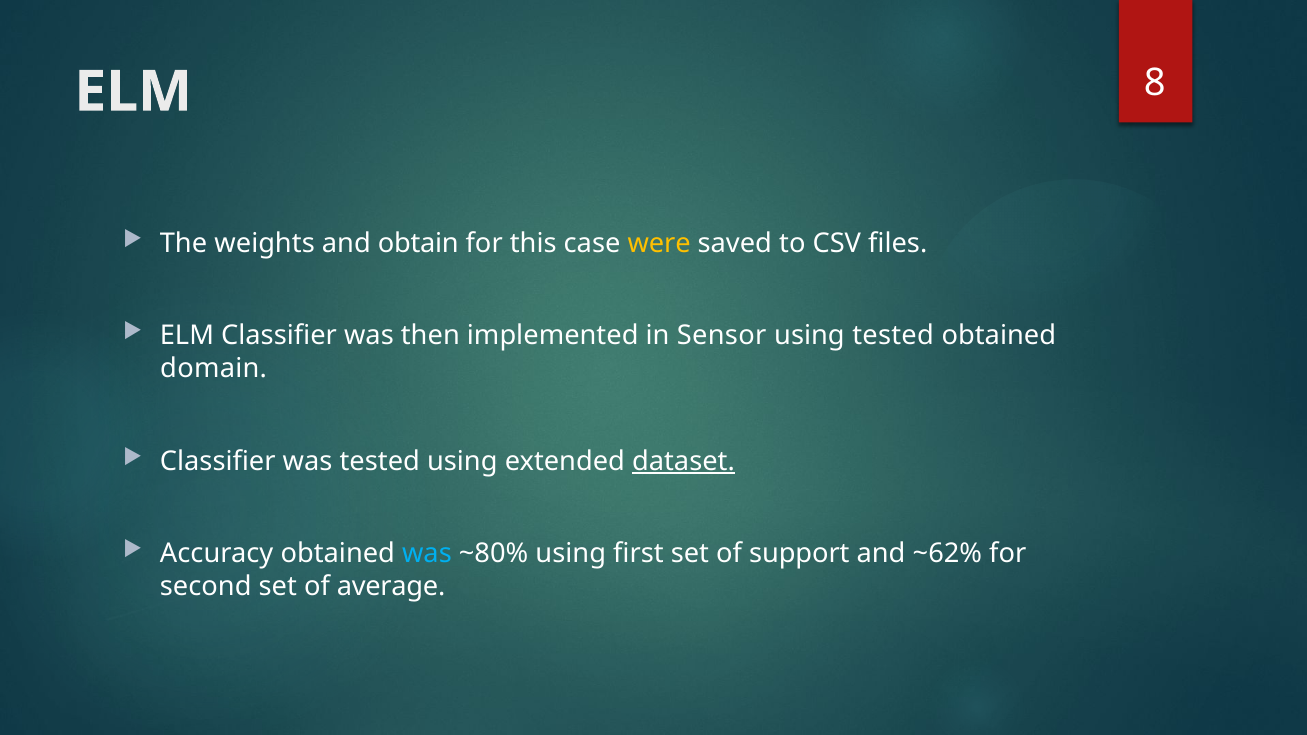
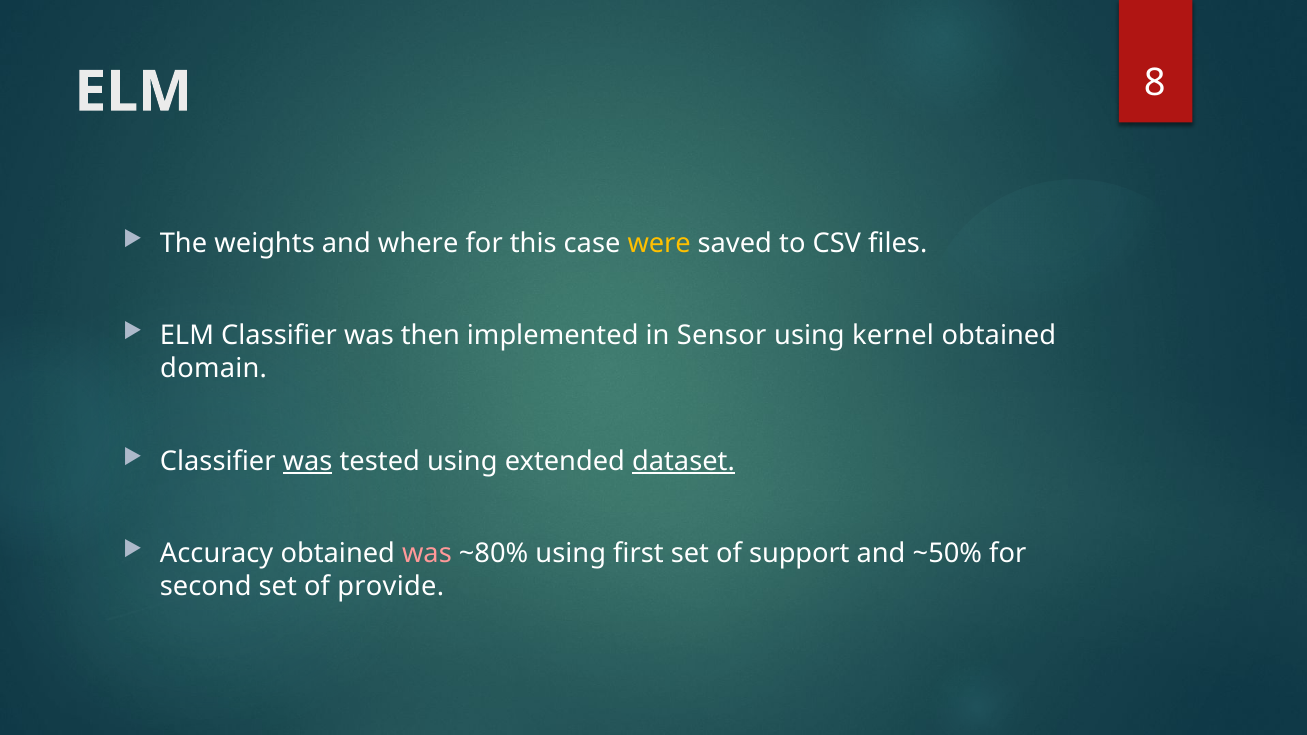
obtain: obtain -> where
using tested: tested -> kernel
was at (308, 461) underline: none -> present
was at (427, 554) colour: light blue -> pink
~62%: ~62% -> ~50%
average: average -> provide
